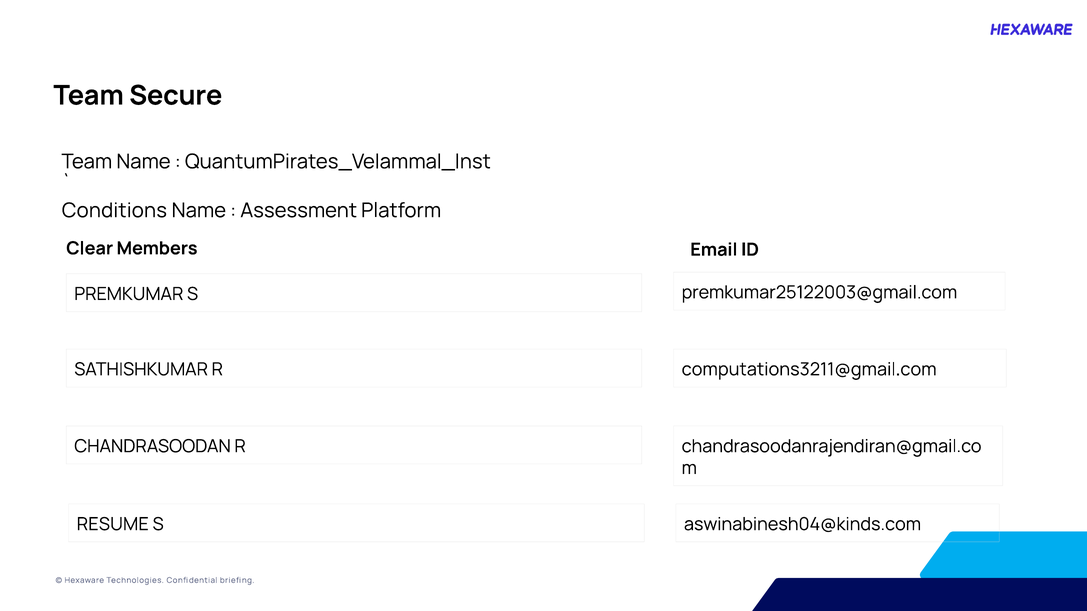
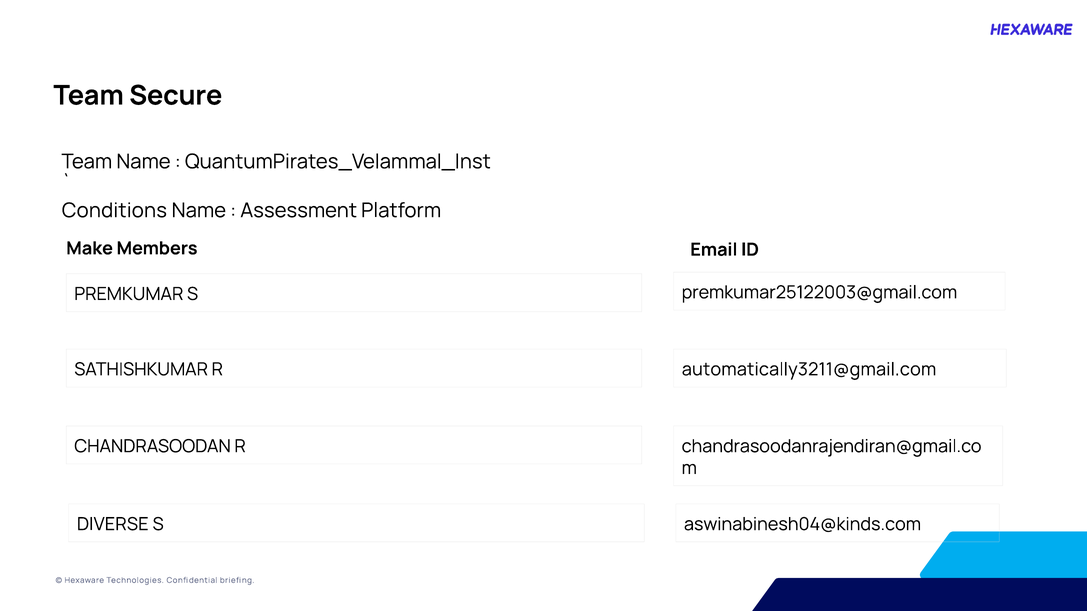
Clear: Clear -> Make
computations3211@gmail.com: computations3211@gmail.com -> automatically3211@gmail.com
RESUME: RESUME -> DIVERSE
